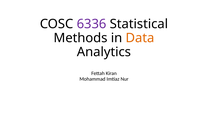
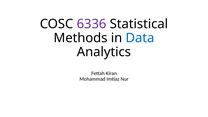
Data colour: orange -> blue
